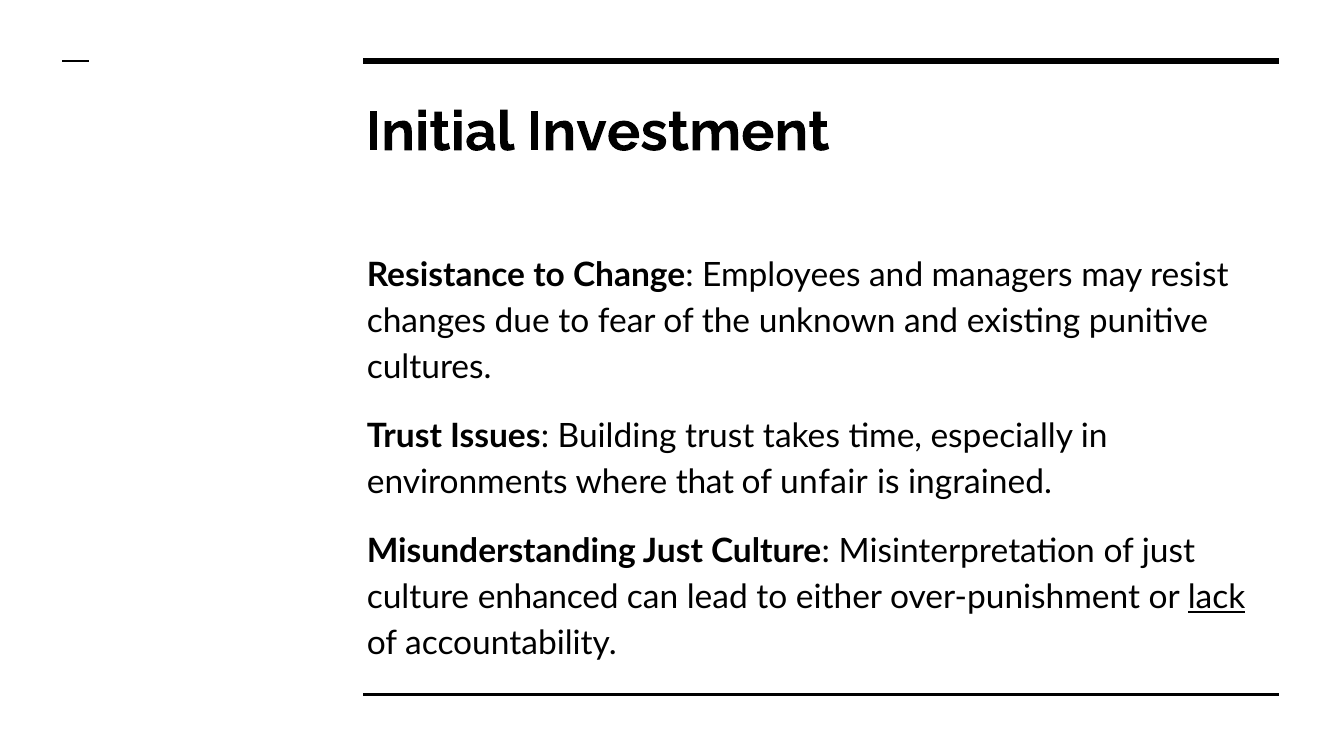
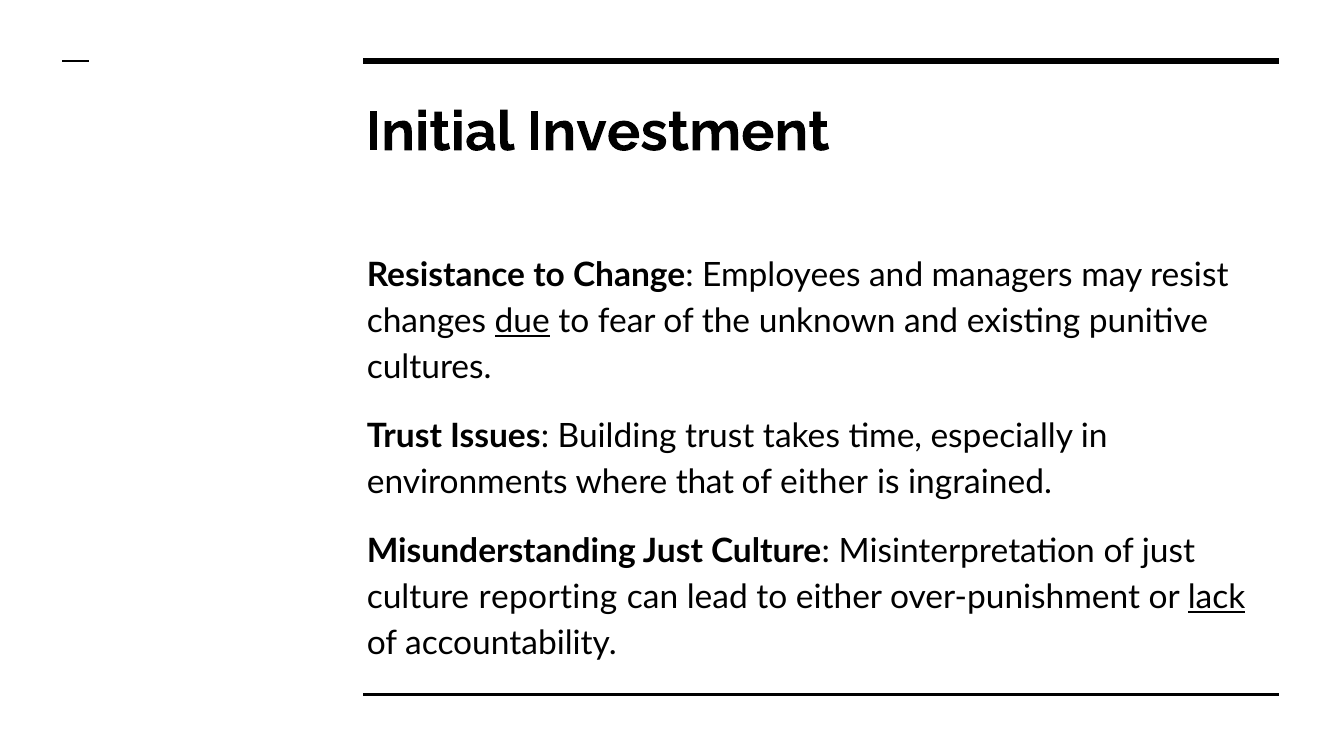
due underline: none -> present
of unfair: unfair -> either
enhanced: enhanced -> reporting
